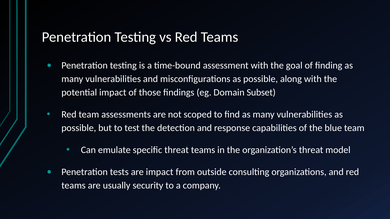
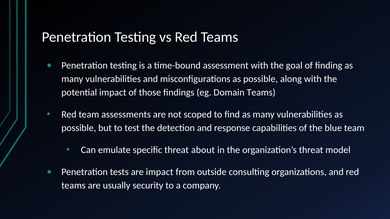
Domain Subset: Subset -> Teams
threat teams: teams -> about
